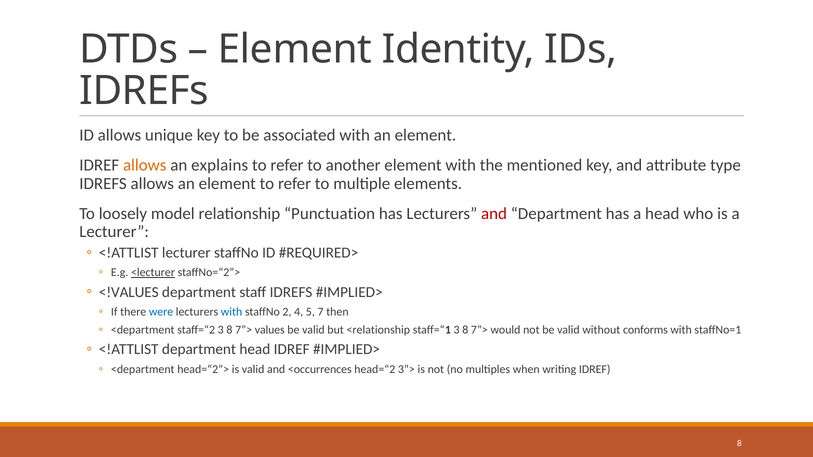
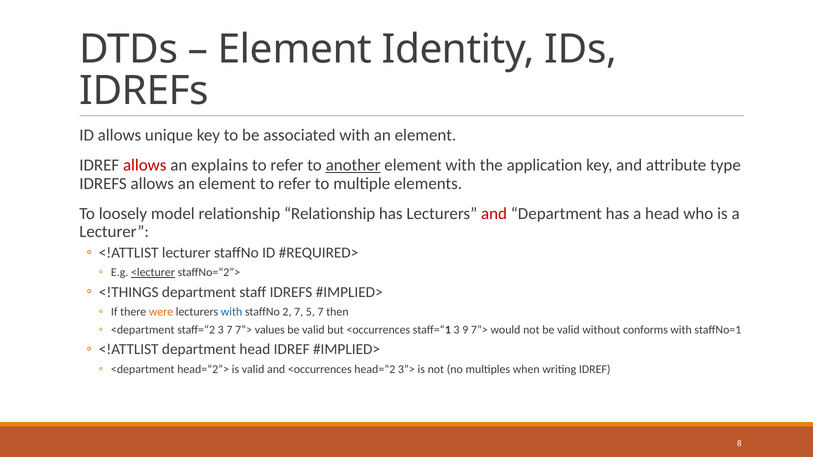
allows at (145, 165) colour: orange -> red
another underline: none -> present
mentioned: mentioned -> application
relationship Punctuation: Punctuation -> Relationship
<!VALUES: <!VALUES -> <!THINGS
were colour: blue -> orange
2 4: 4 -> 7
staff=“2 3 8: 8 -> 7
but <relationship: <relationship -> <occurrences
staff=“1 3 8: 8 -> 9
